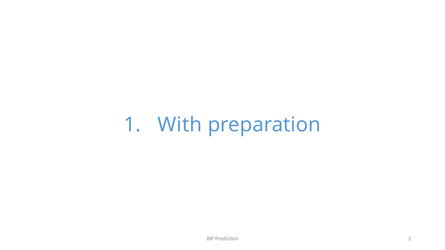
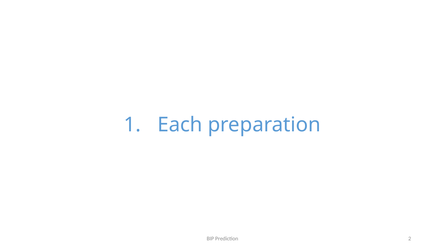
With: With -> Each
